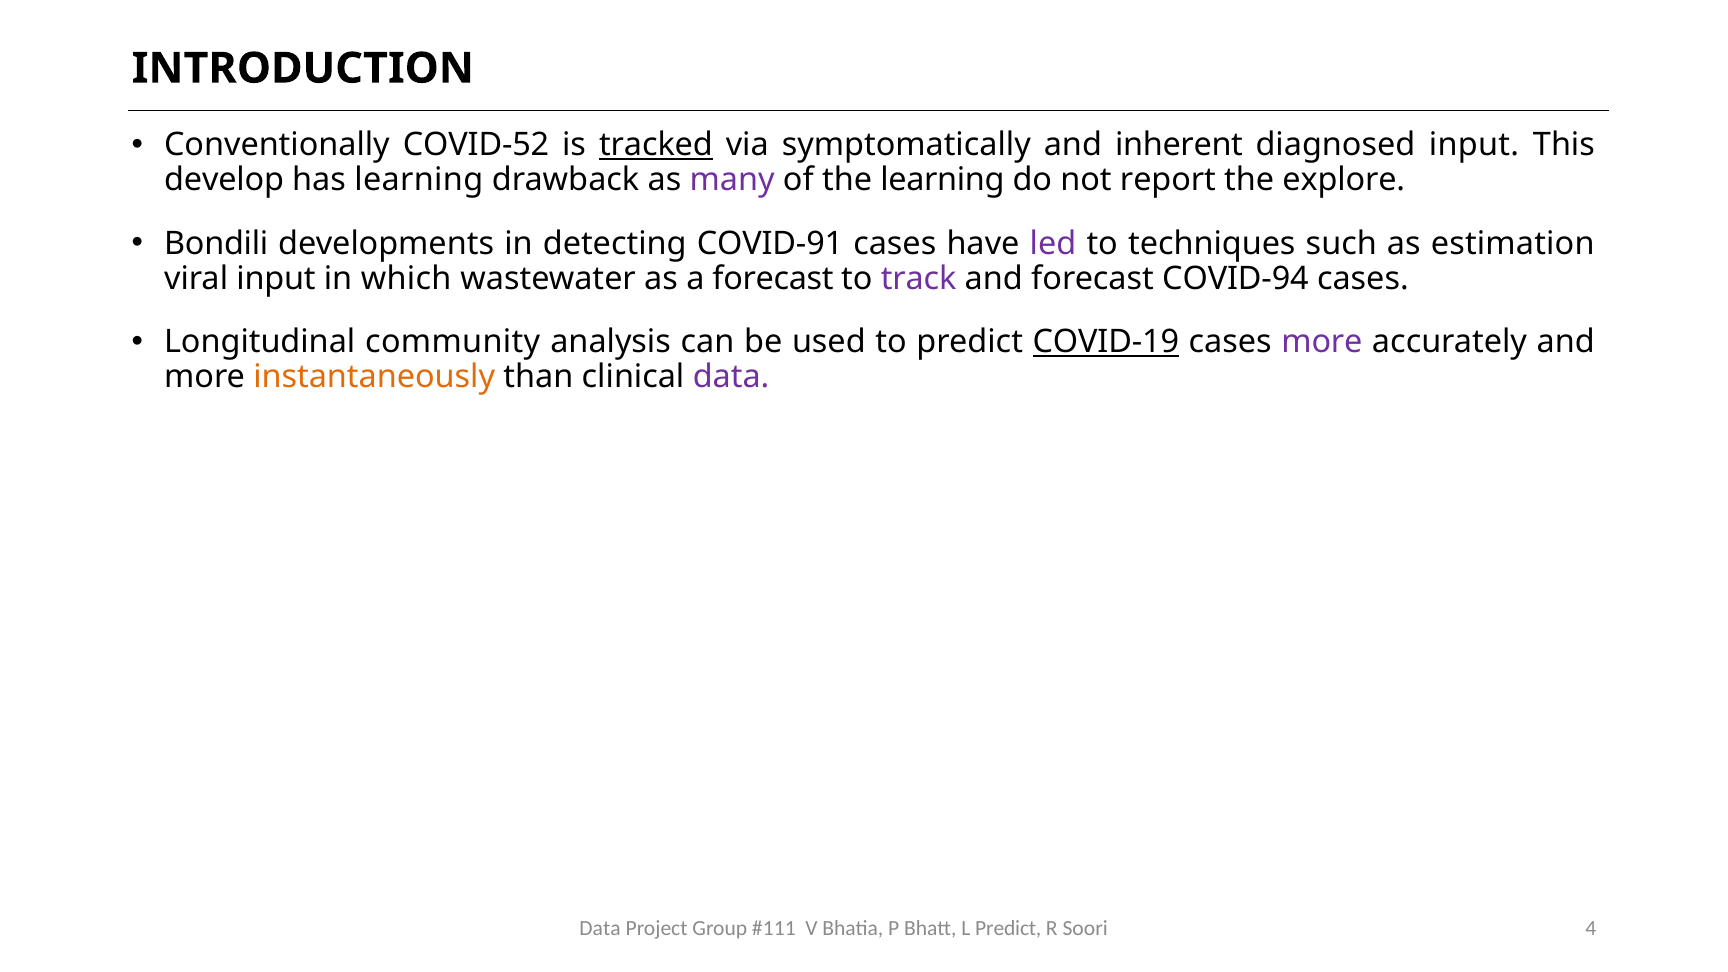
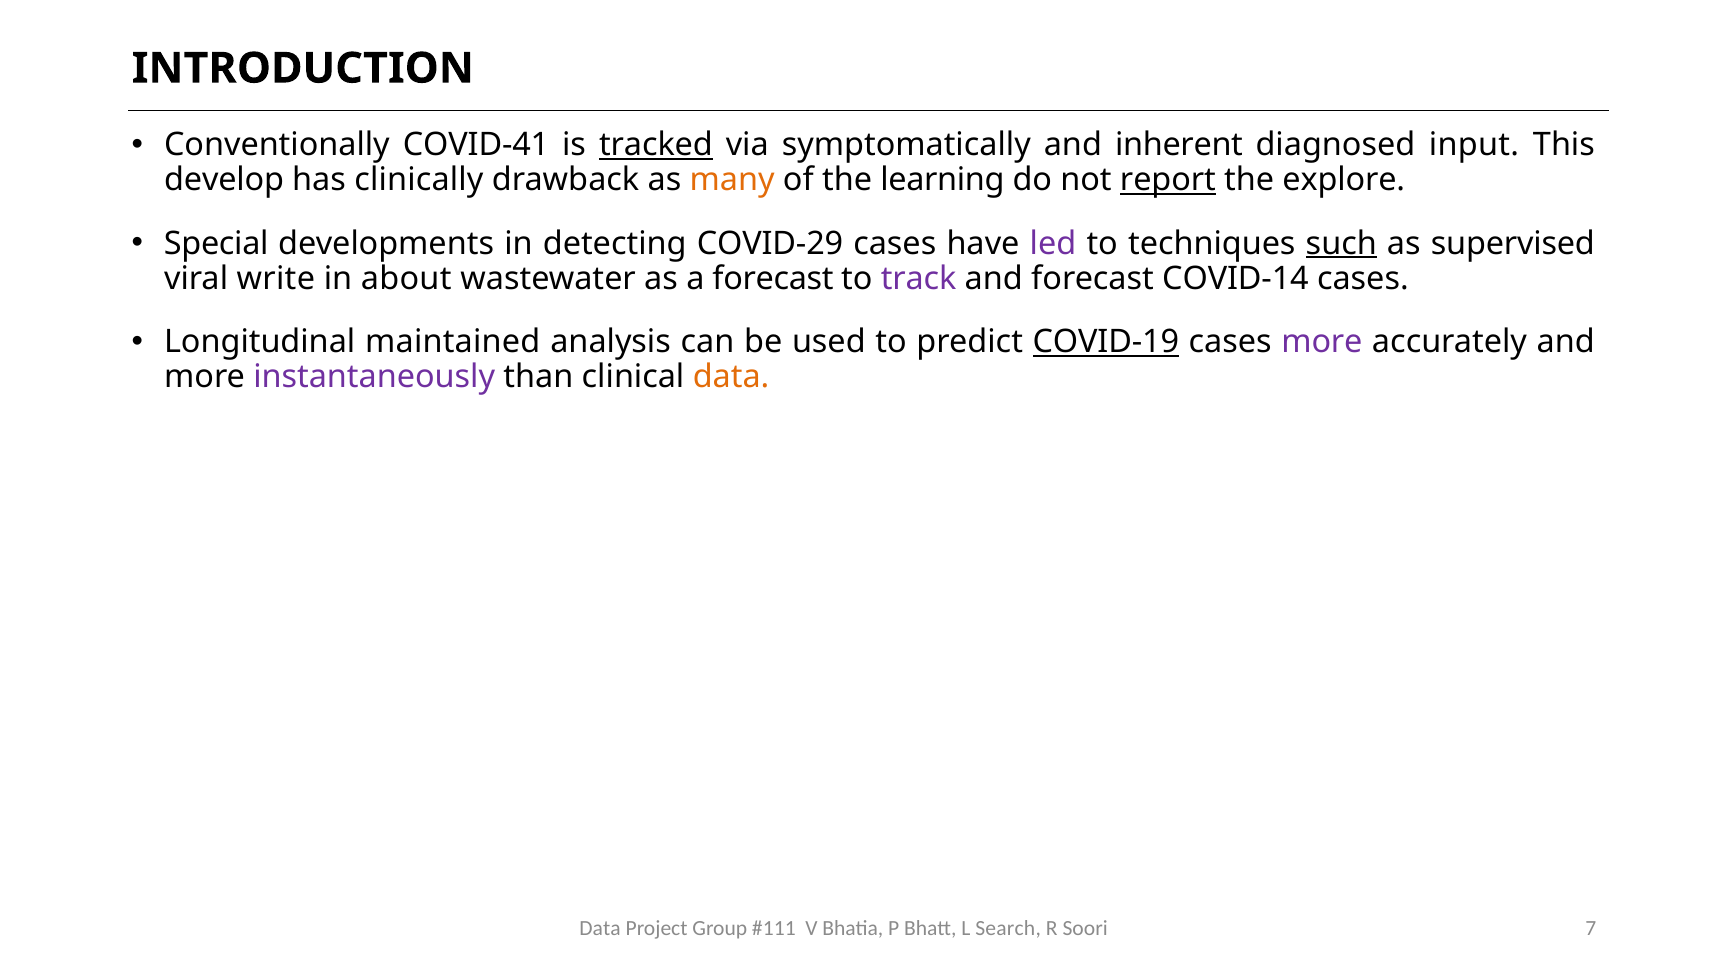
COVID-52: COVID-52 -> COVID-41
has learning: learning -> clinically
many colour: purple -> orange
report underline: none -> present
Bondili: Bondili -> Special
COVID-91: COVID-91 -> COVID-29
such underline: none -> present
estimation: estimation -> supervised
viral input: input -> write
which: which -> about
COVID-94: COVID-94 -> COVID-14
community: community -> maintained
instantaneously colour: orange -> purple
data at (731, 377) colour: purple -> orange
L Predict: Predict -> Search
4: 4 -> 7
